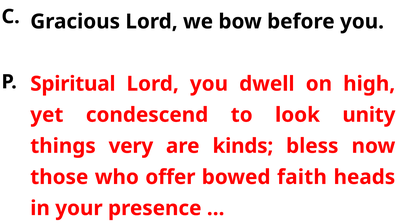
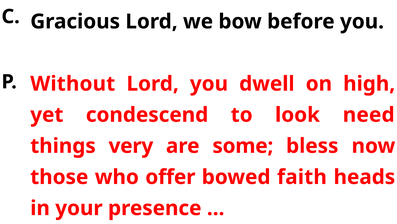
Spiritual: Spiritual -> Without
unity: unity -> need
kinds: kinds -> some
